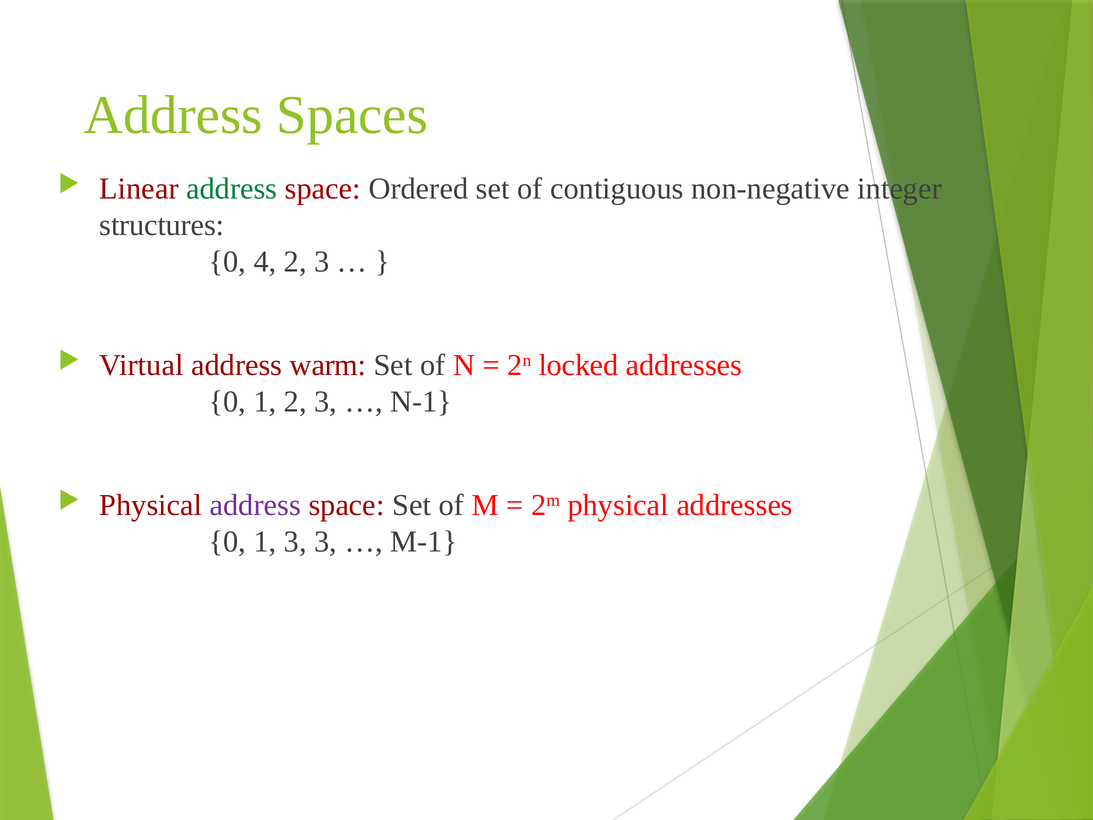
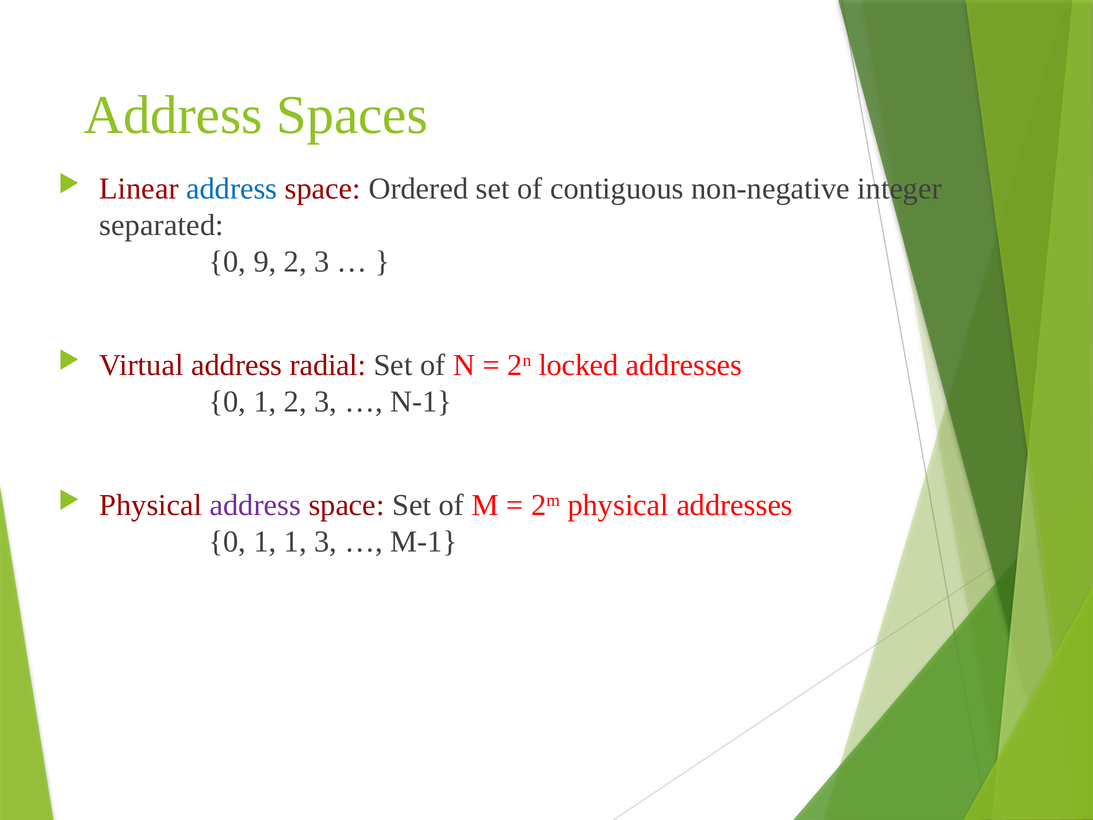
address at (232, 189) colour: green -> blue
structures: structures -> separated
4: 4 -> 9
warm: warm -> radial
1 3: 3 -> 1
